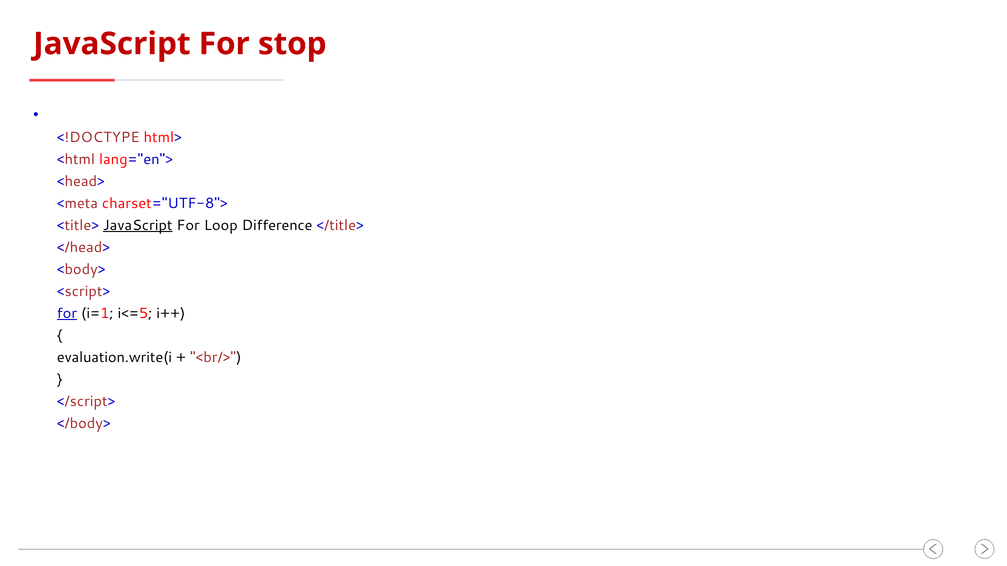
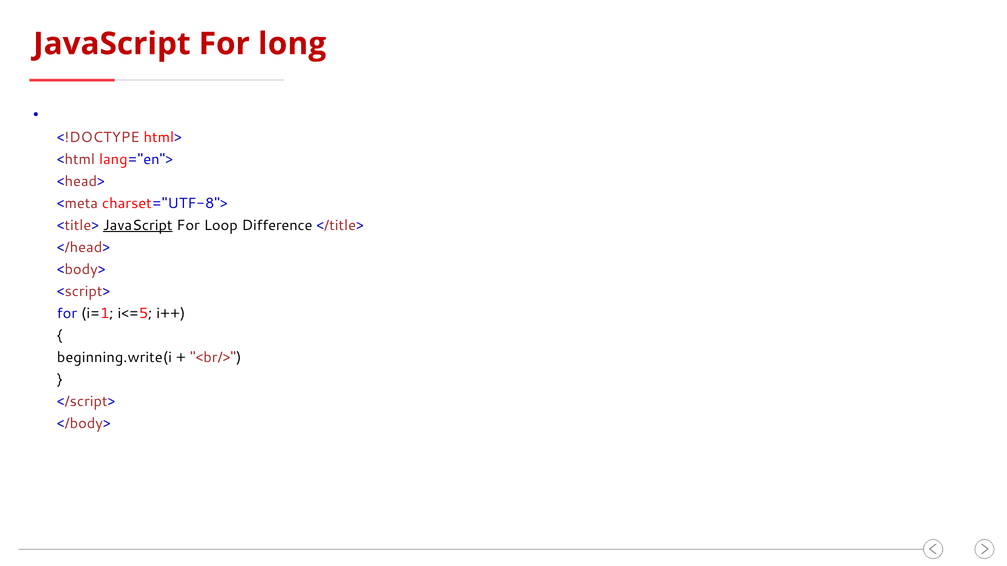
stop: stop -> long
for at (67, 314) underline: present -> none
evaluation.write(i: evaluation.write(i -> beginning.write(i
